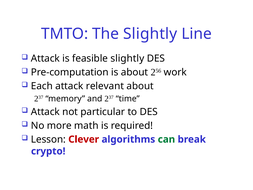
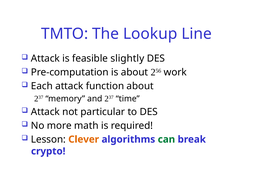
The Slightly: Slightly -> Lookup
relevant: relevant -> function
Clever colour: red -> orange
